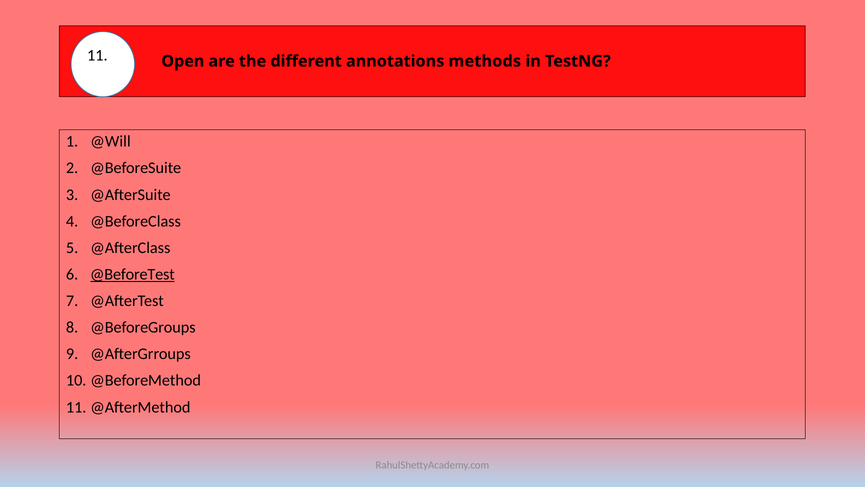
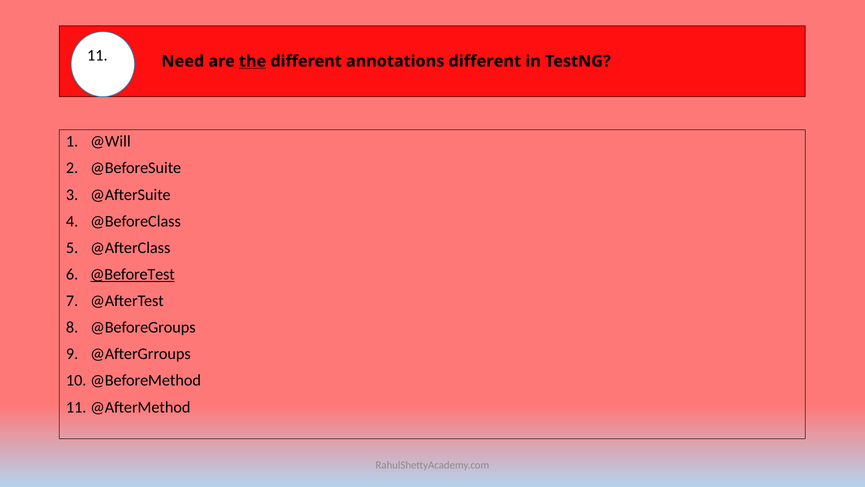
Open: Open -> Need
the underline: none -> present
annotations methods: methods -> different
